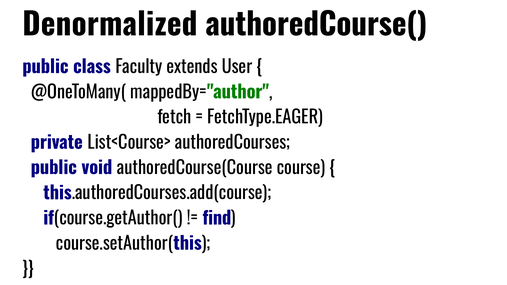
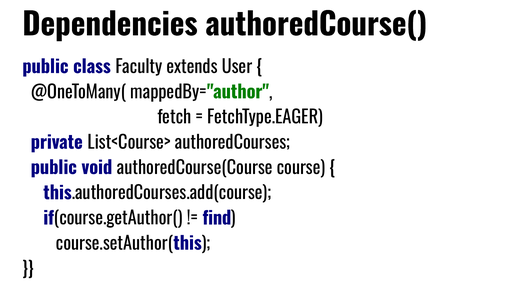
Denormalized: Denormalized -> Dependencies
